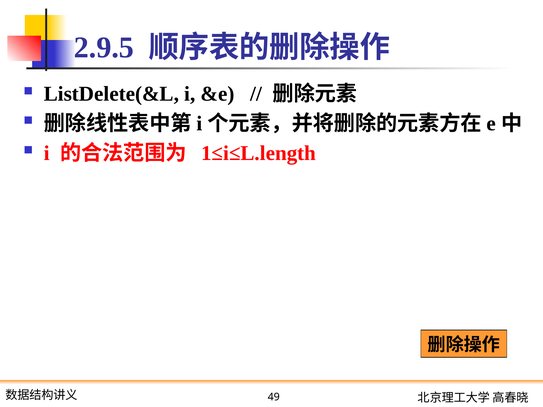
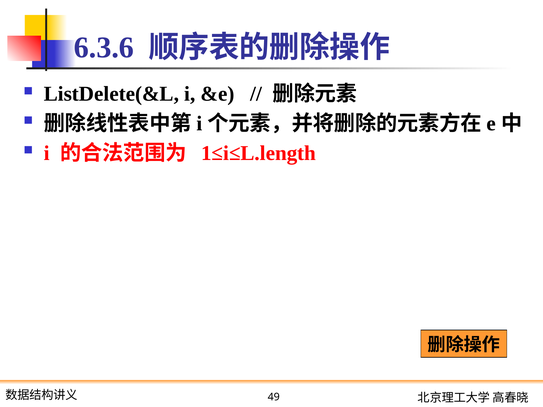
2.9.5: 2.9.5 -> 6.3.6
